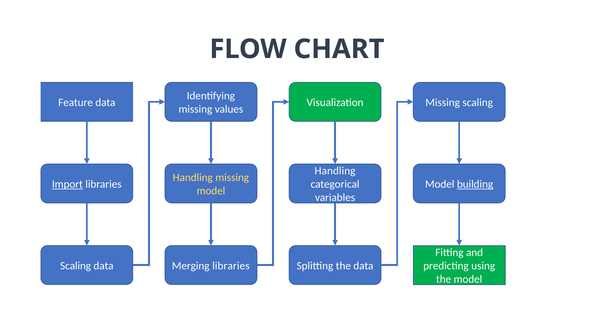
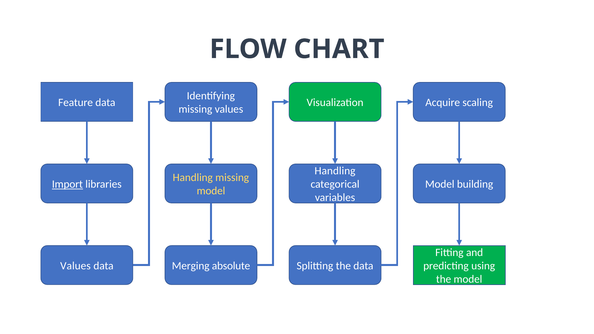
Missing at (443, 103): Missing -> Acquire
building underline: present -> none
Scaling at (76, 266): Scaling -> Values
Merging libraries: libraries -> absolute
